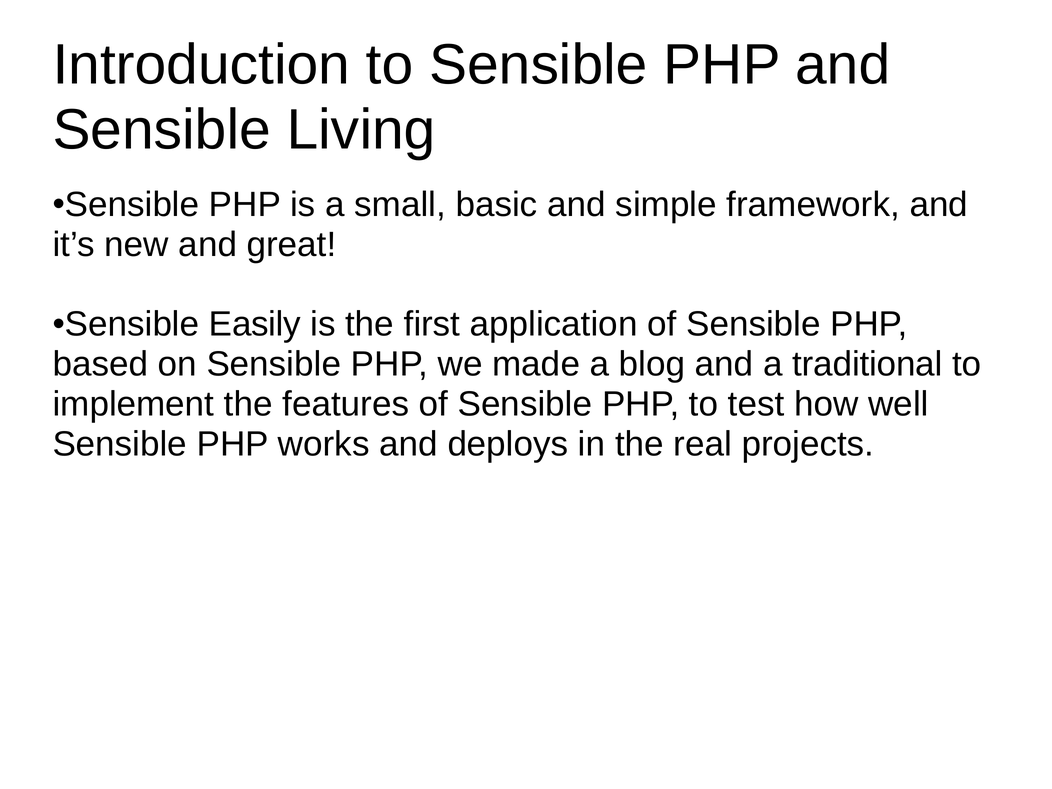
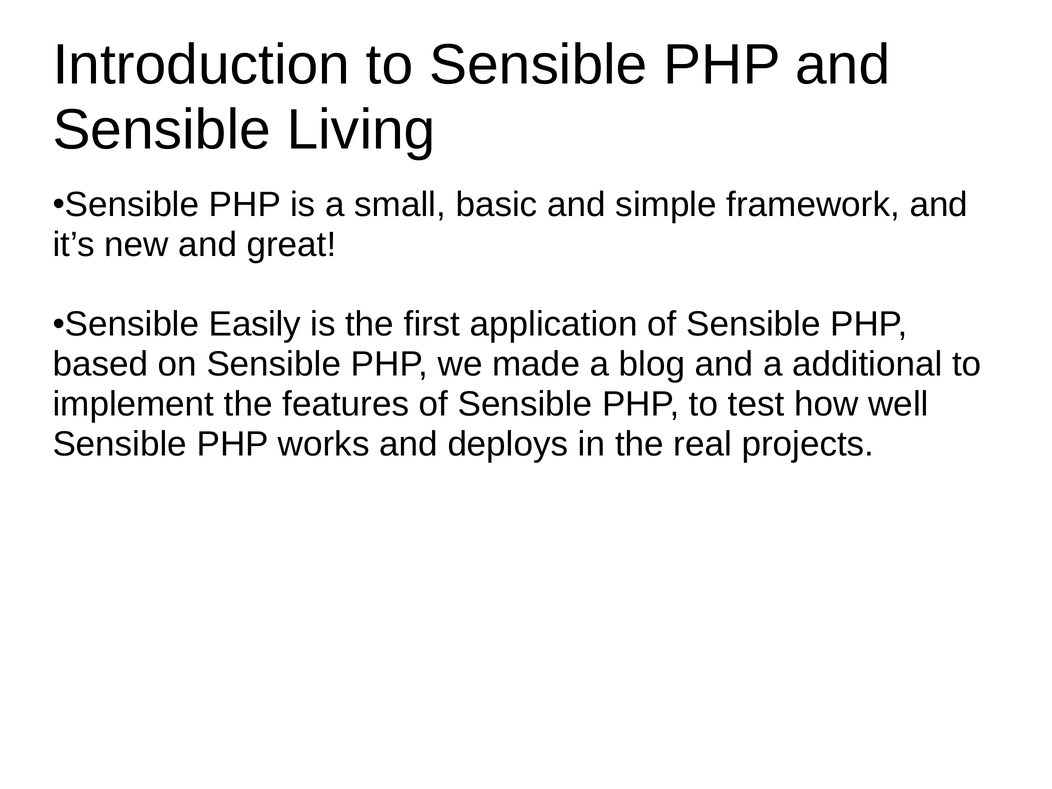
traditional: traditional -> additional
